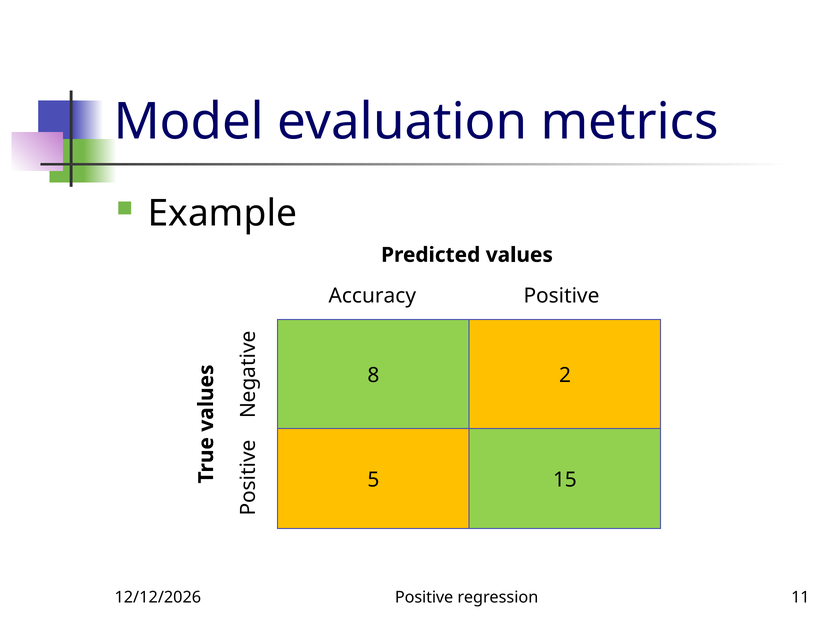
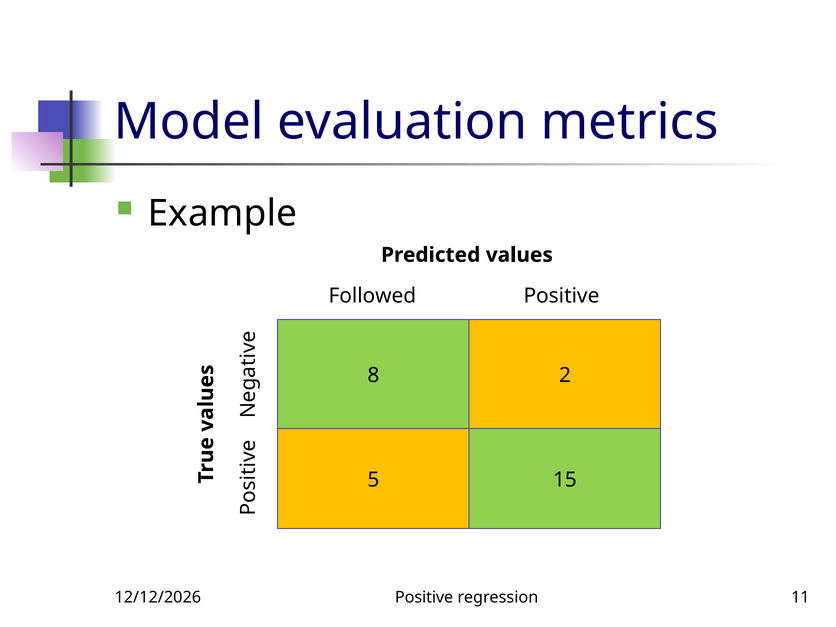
Accuracy: Accuracy -> Followed
